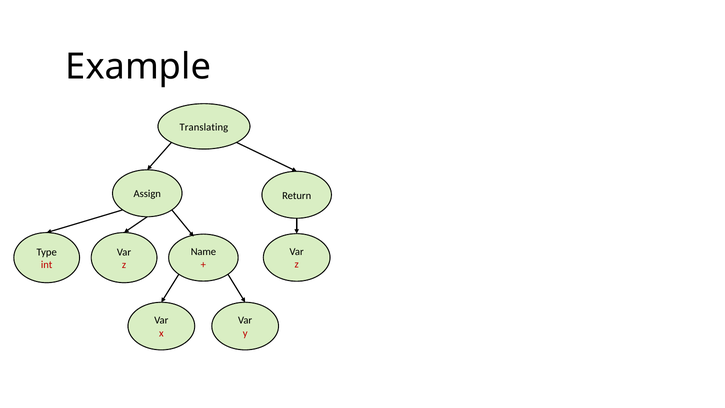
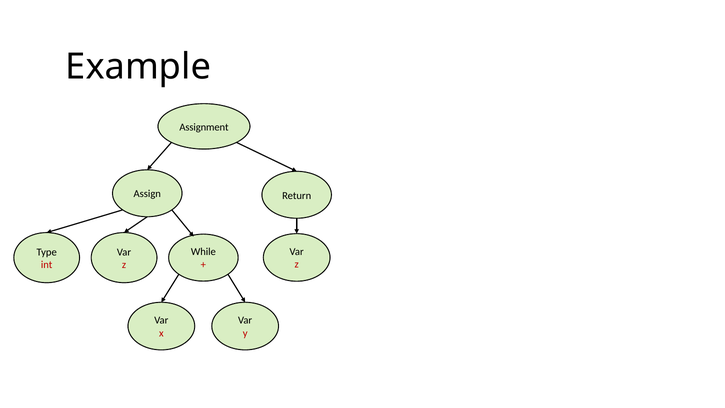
Translating: Translating -> Assignment
Name: Name -> While
